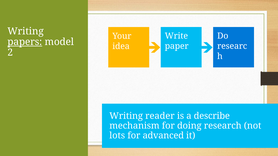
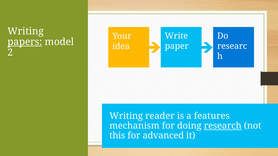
describe: describe -> features
research underline: none -> present
lots: lots -> this
